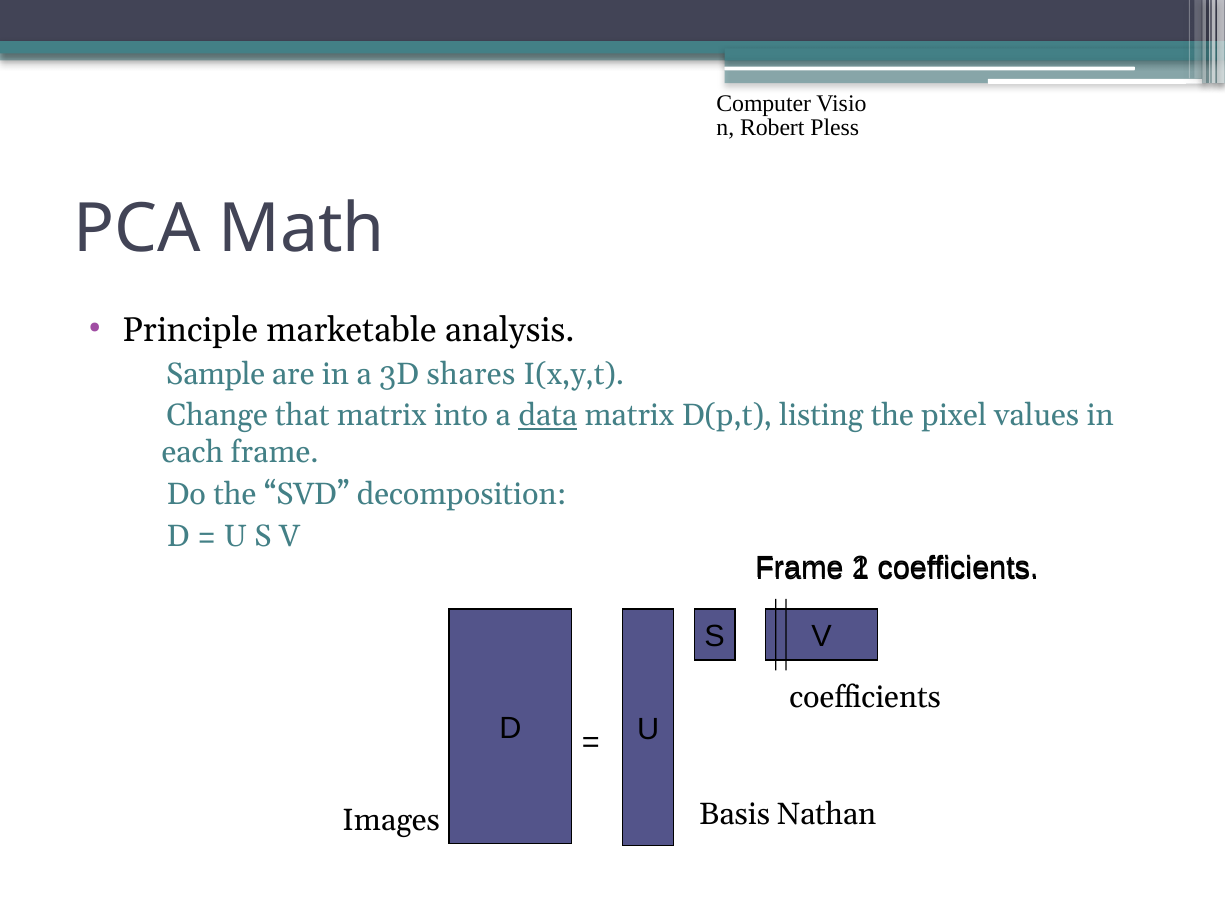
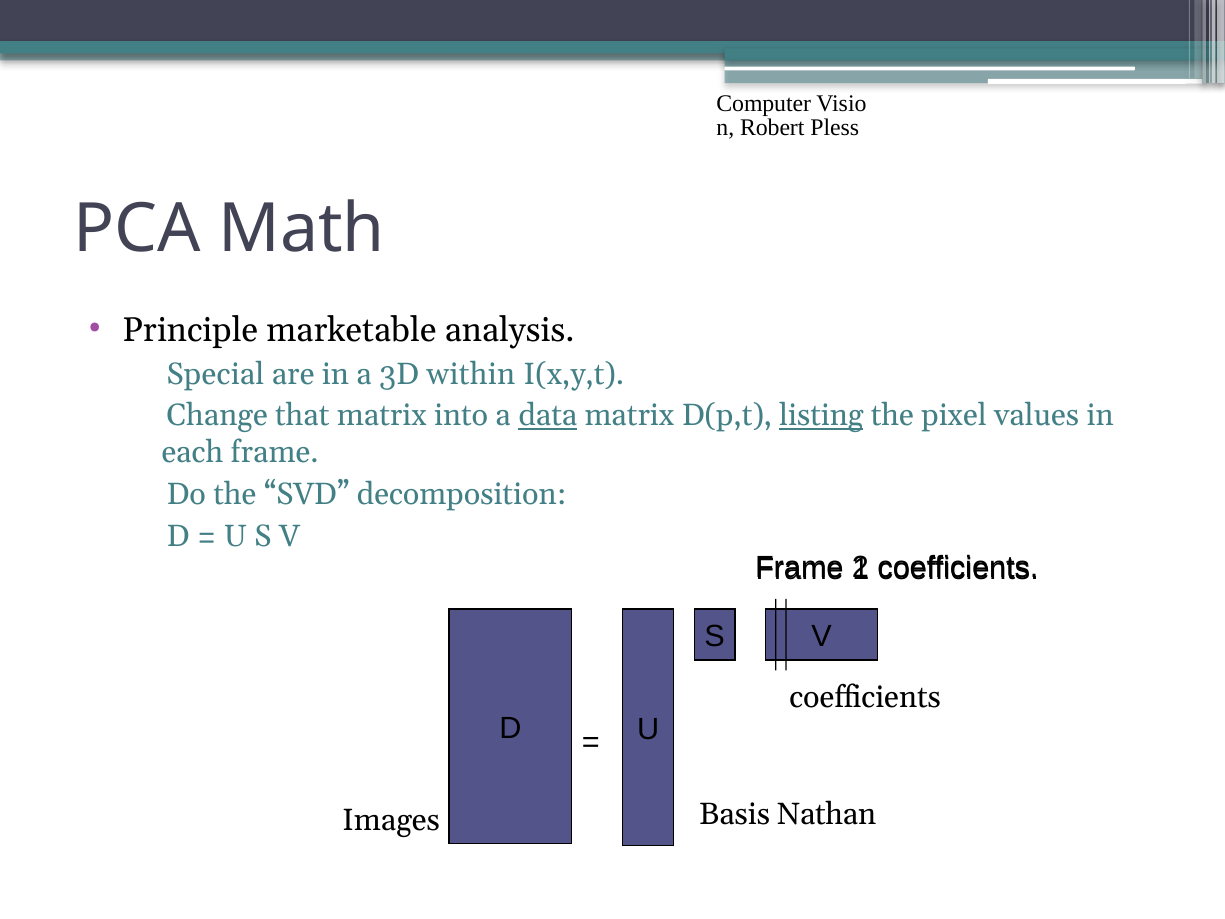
Sample: Sample -> Special
shares: shares -> within
listing underline: none -> present
